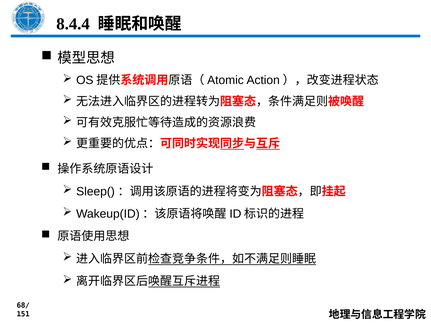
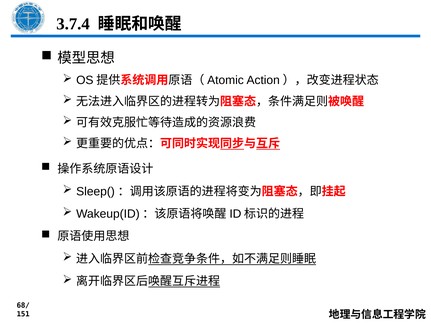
8.4.4: 8.4.4 -> 3.7.4
